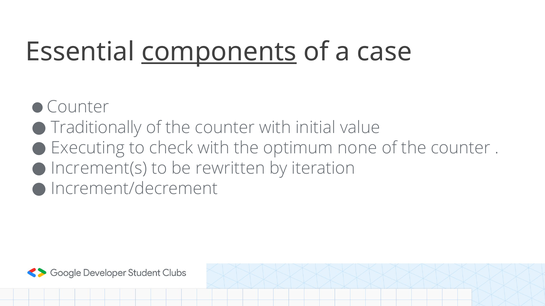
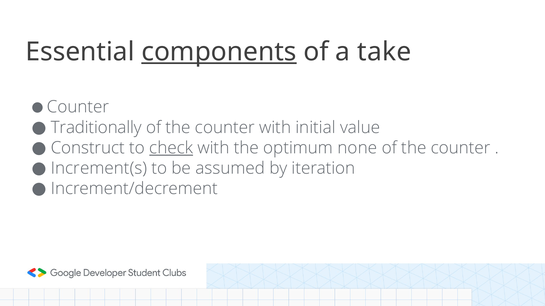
case: case -> take
Executing: Executing -> Construct
check underline: none -> present
rewritten: rewritten -> assumed
